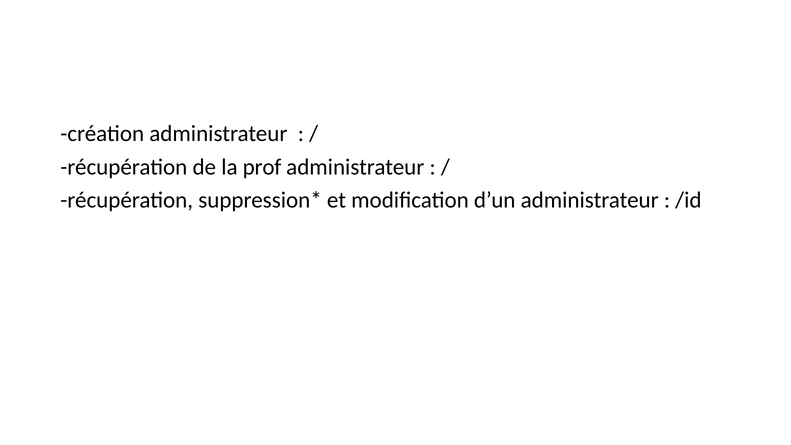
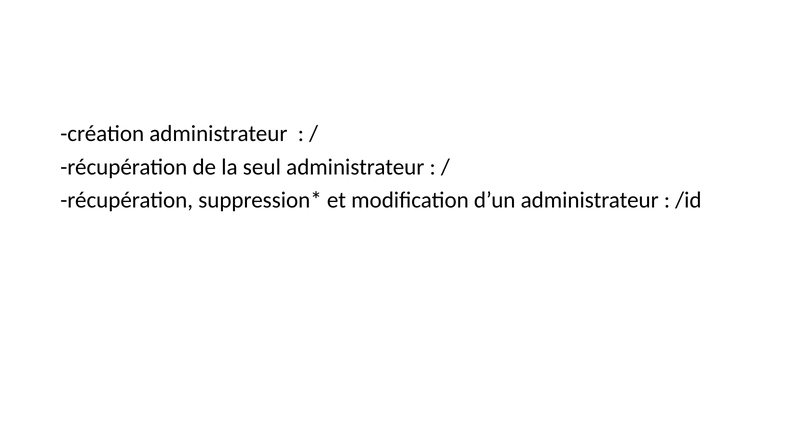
prof: prof -> seul
